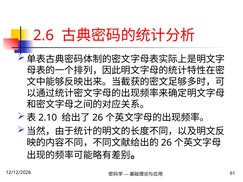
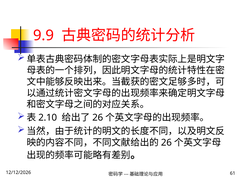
2.6: 2.6 -> 9.9
